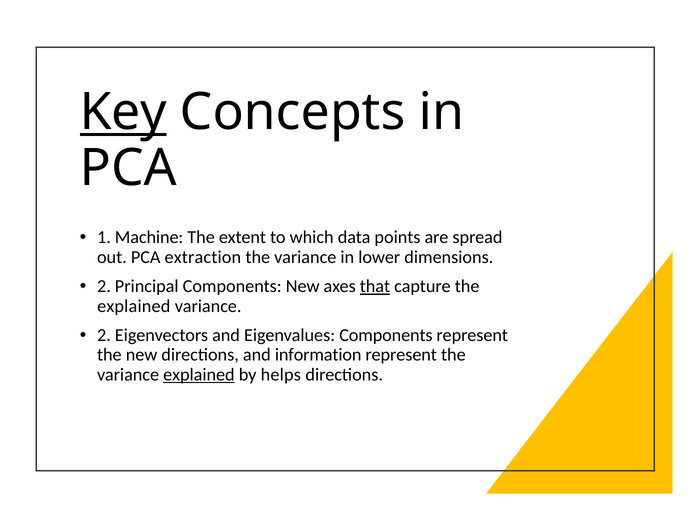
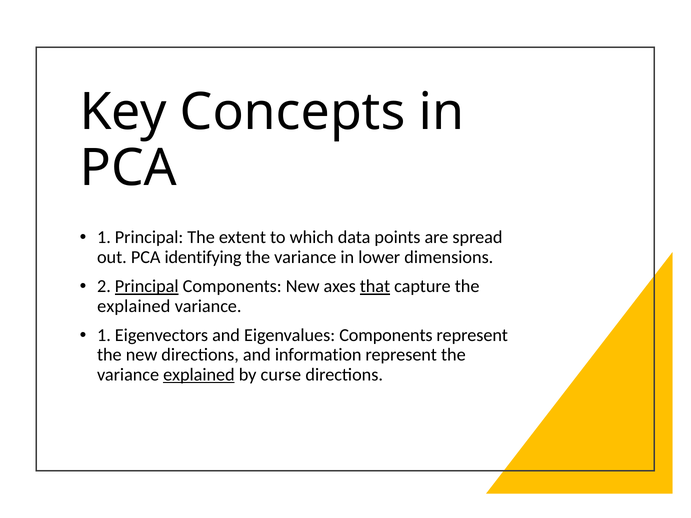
Key underline: present -> none
1 Machine: Machine -> Principal
extraction: extraction -> identifying
Principal at (147, 287) underline: none -> present
2 at (104, 335): 2 -> 1
helps: helps -> curse
